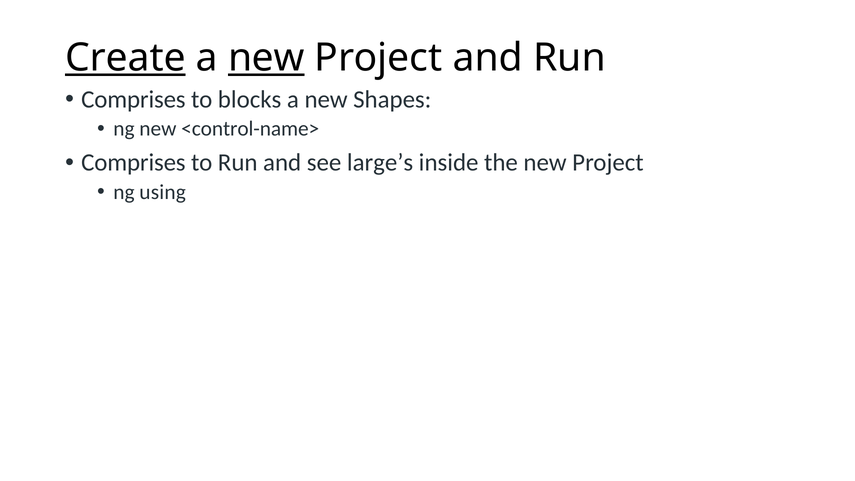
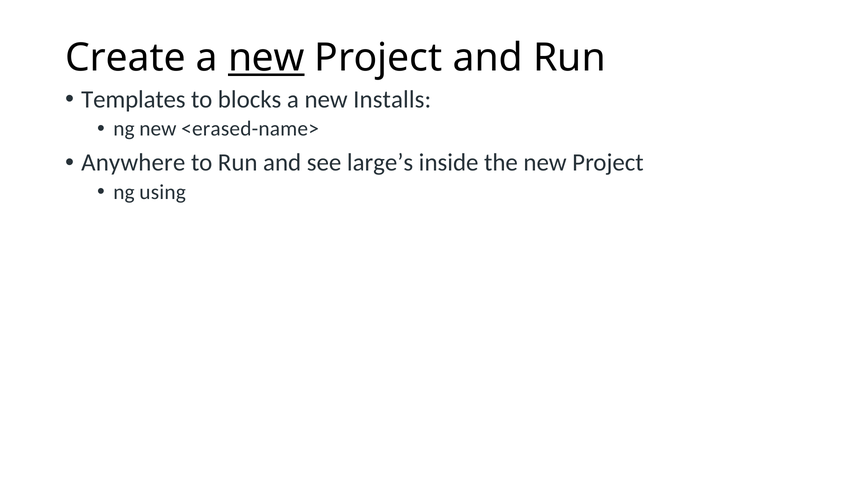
Create underline: present -> none
Comprises at (133, 99): Comprises -> Templates
Shapes: Shapes -> Installs
<control-name>: <control-name> -> <erased-name>
Comprises at (133, 163): Comprises -> Anywhere
